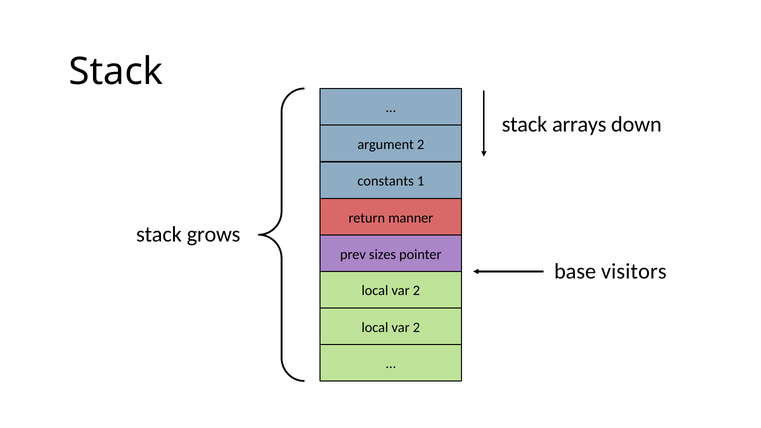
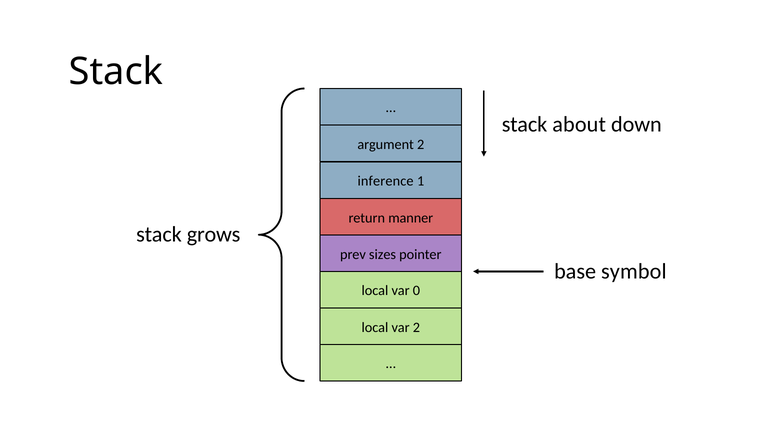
arrays: arrays -> about
constants: constants -> inference
visitors: visitors -> symbol
2 at (416, 291): 2 -> 0
